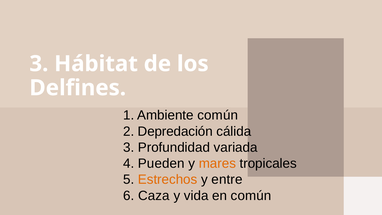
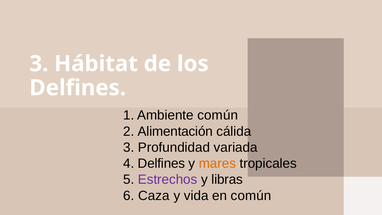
Depredación: Depredación -> Alimentación
4 Pueden: Pueden -> Delfines
Estrechos colour: orange -> purple
entre: entre -> libras
